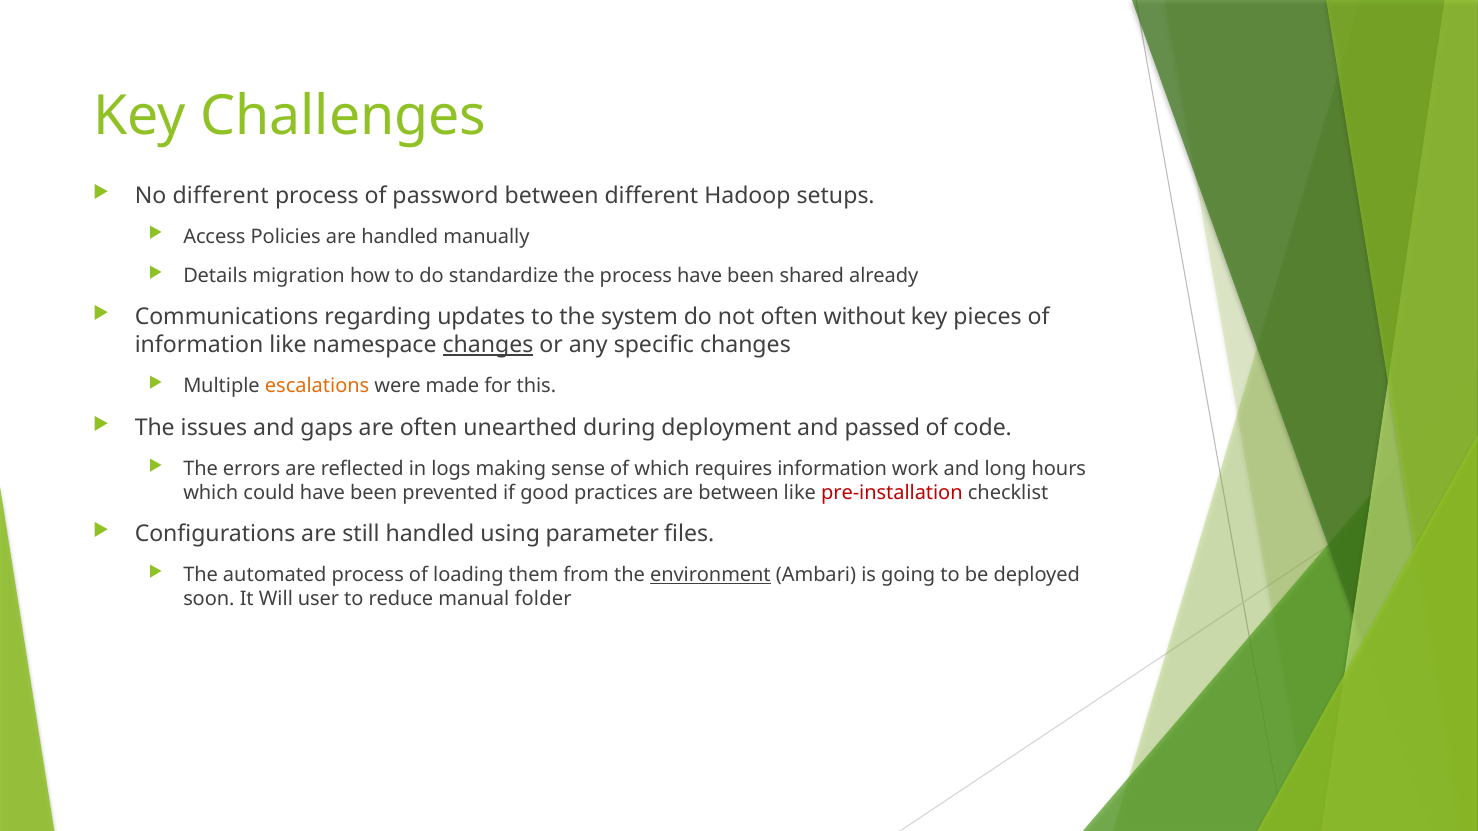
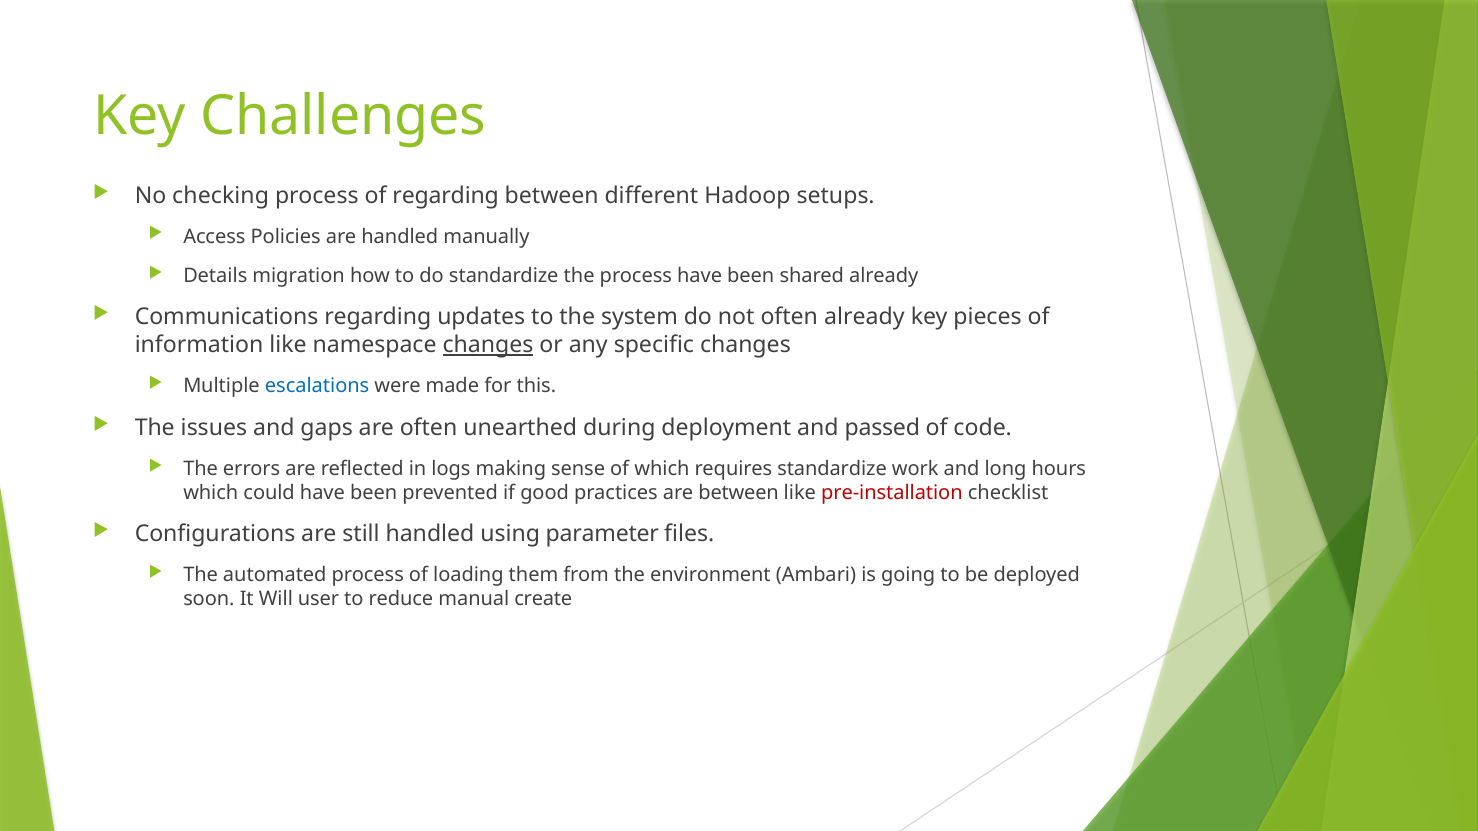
No different: different -> checking
of password: password -> regarding
often without: without -> already
escalations colour: orange -> blue
requires information: information -> standardize
environment underline: present -> none
folder: folder -> create
